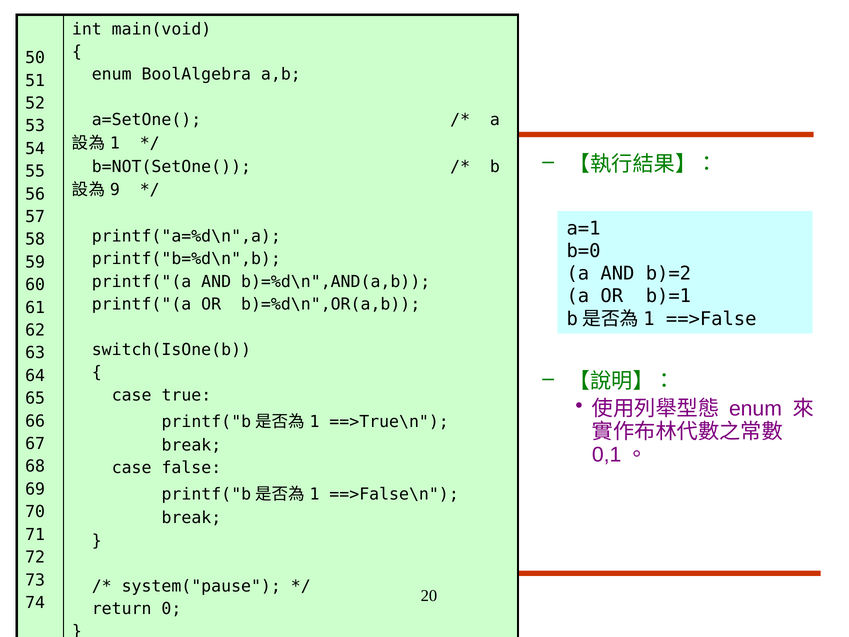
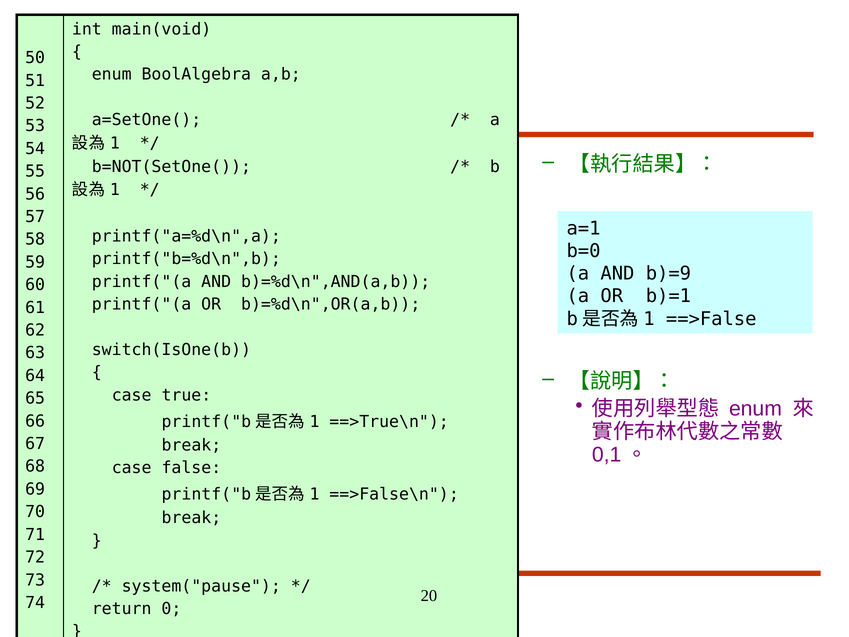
9 at (115, 190): 9 -> 1
b)=2: b)=2 -> b)=9
